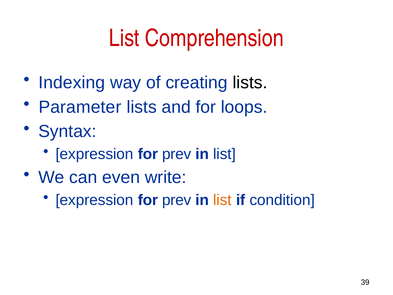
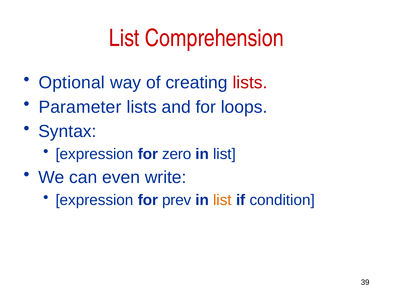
Indexing: Indexing -> Optional
lists at (250, 82) colour: black -> red
prev at (177, 154): prev -> zero
